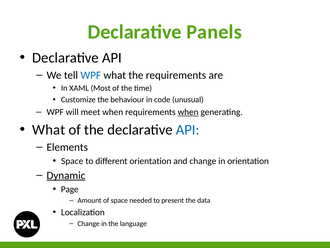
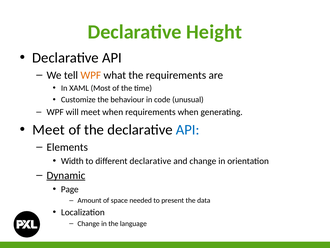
Panels: Panels -> Height
WPF at (91, 75) colour: blue -> orange
when at (188, 112) underline: present -> none
What at (49, 130): What -> Meet
Space at (72, 161): Space -> Width
different orientation: orientation -> declarative
